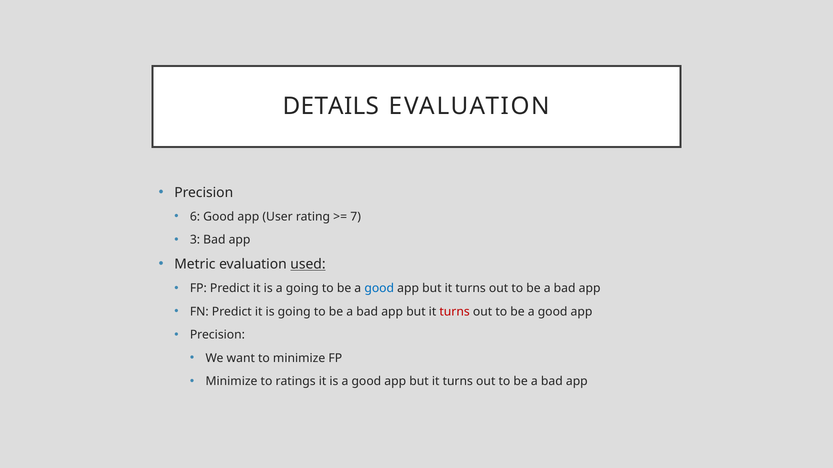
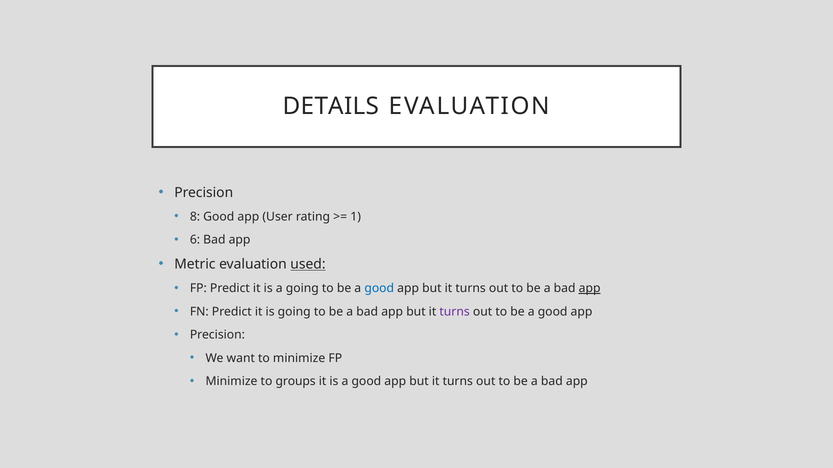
6: 6 -> 8
7: 7 -> 1
3: 3 -> 6
app at (590, 289) underline: none -> present
turns at (455, 312) colour: red -> purple
ratings: ratings -> groups
